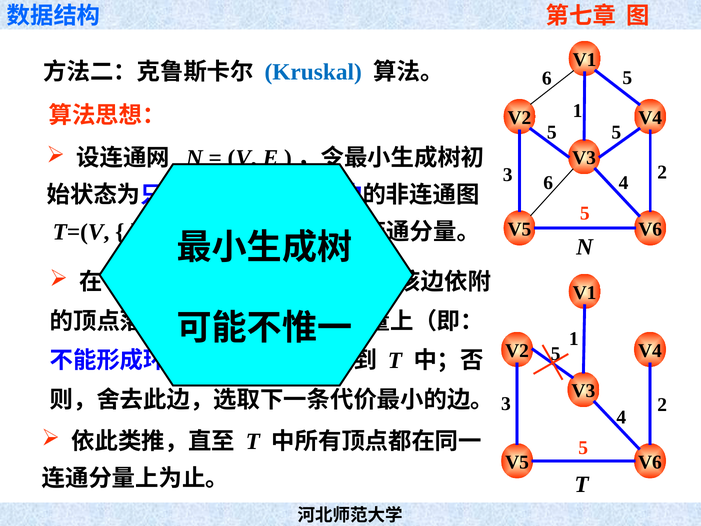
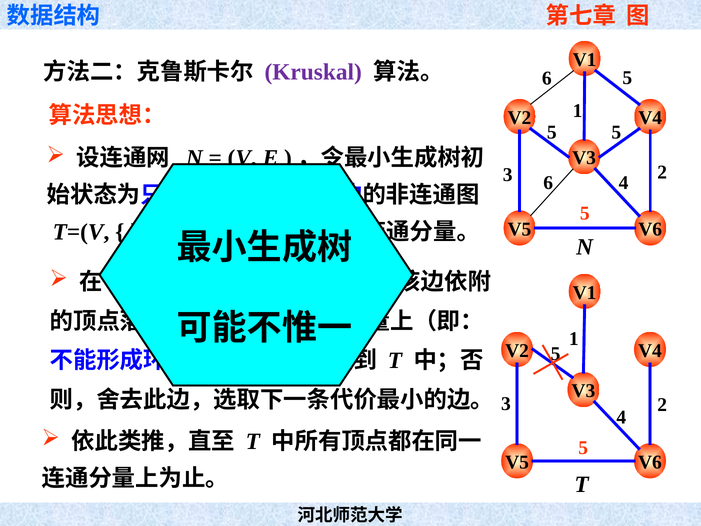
Kruskal colour: blue -> purple
